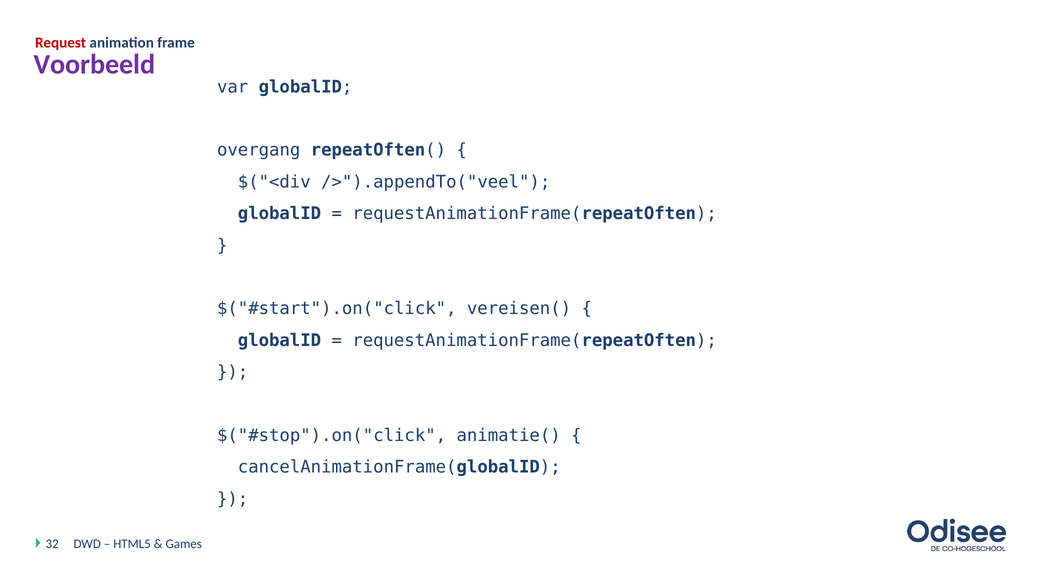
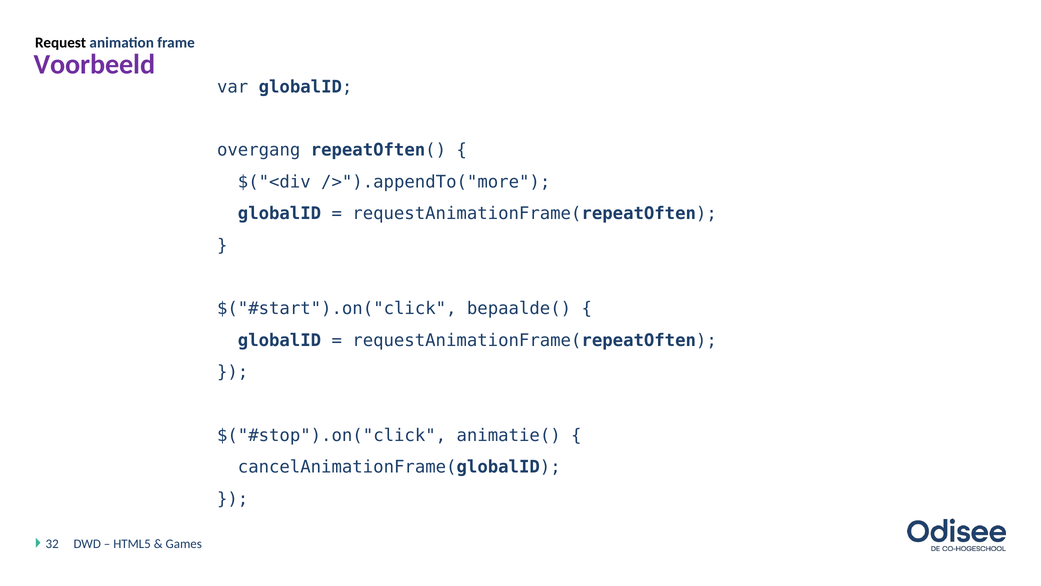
Request colour: red -> black
/>").appendTo("veel: />").appendTo("veel -> />").appendTo("more
vereisen(: vereisen( -> bepaalde(
